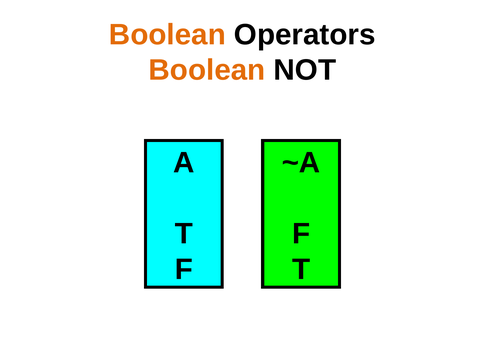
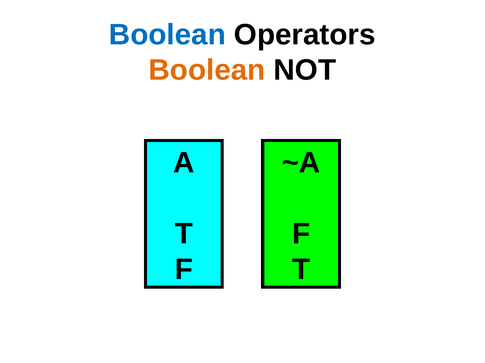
Boolean at (167, 35) colour: orange -> blue
